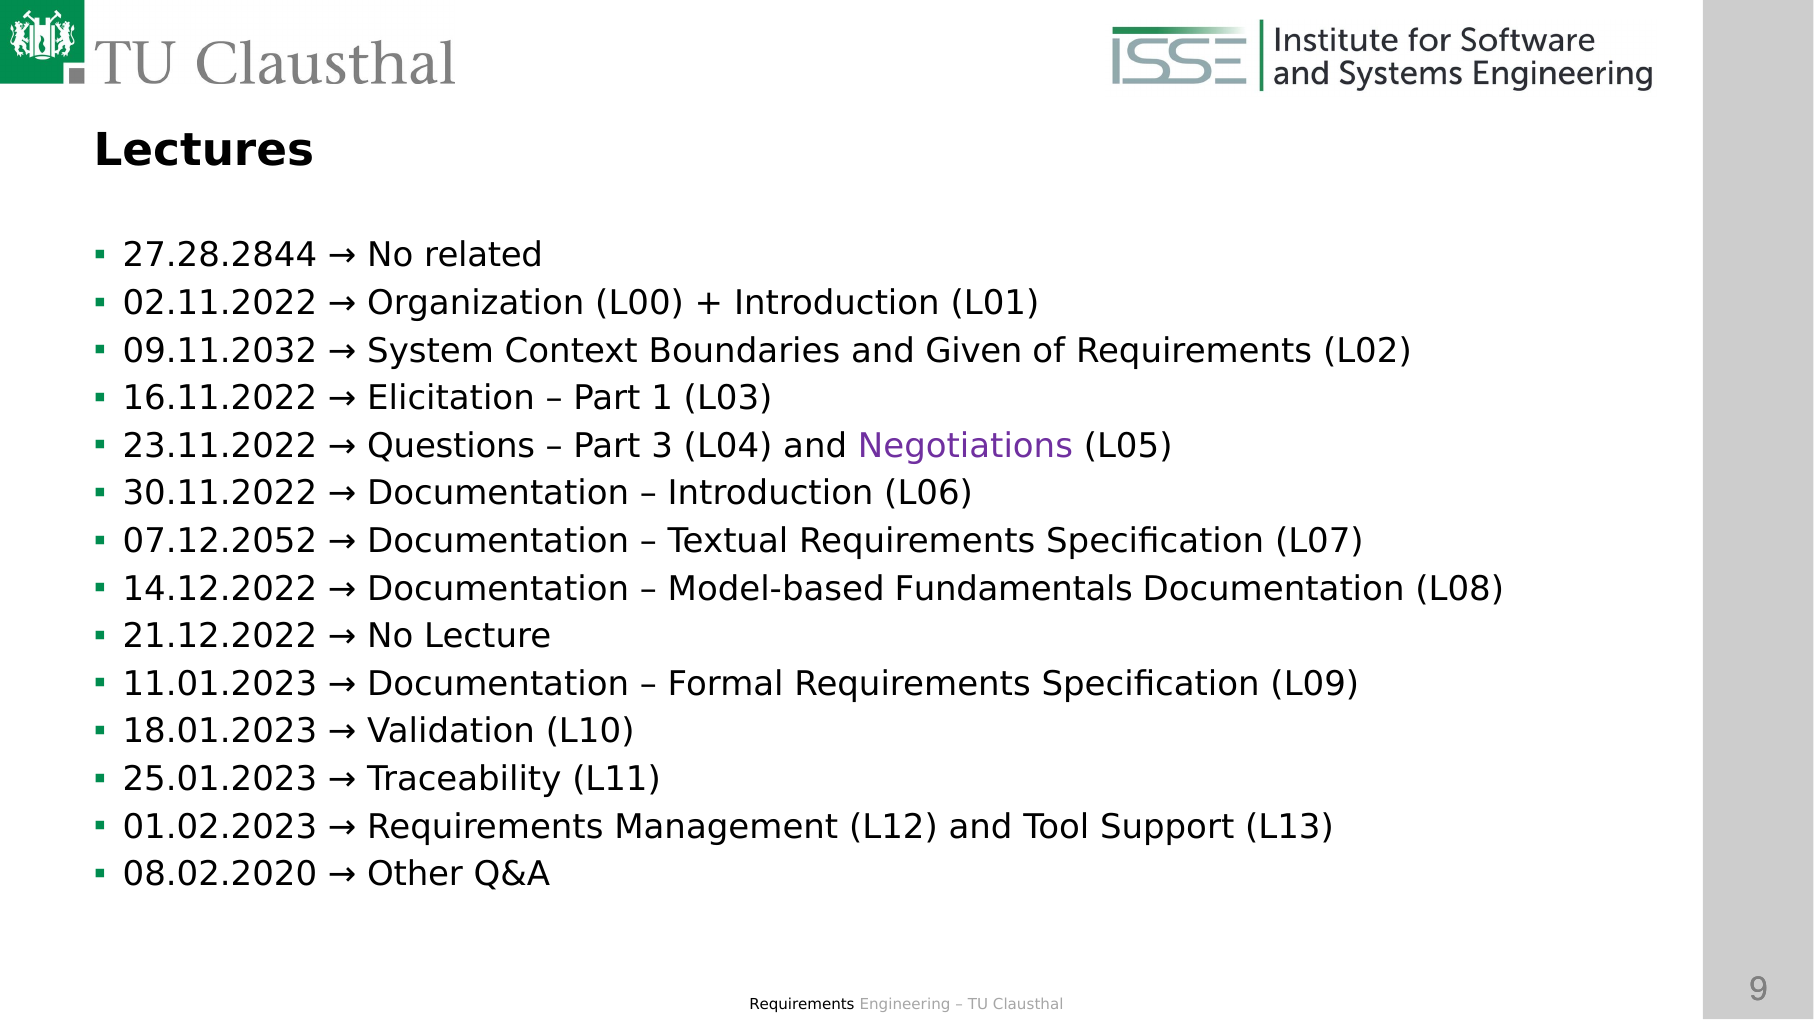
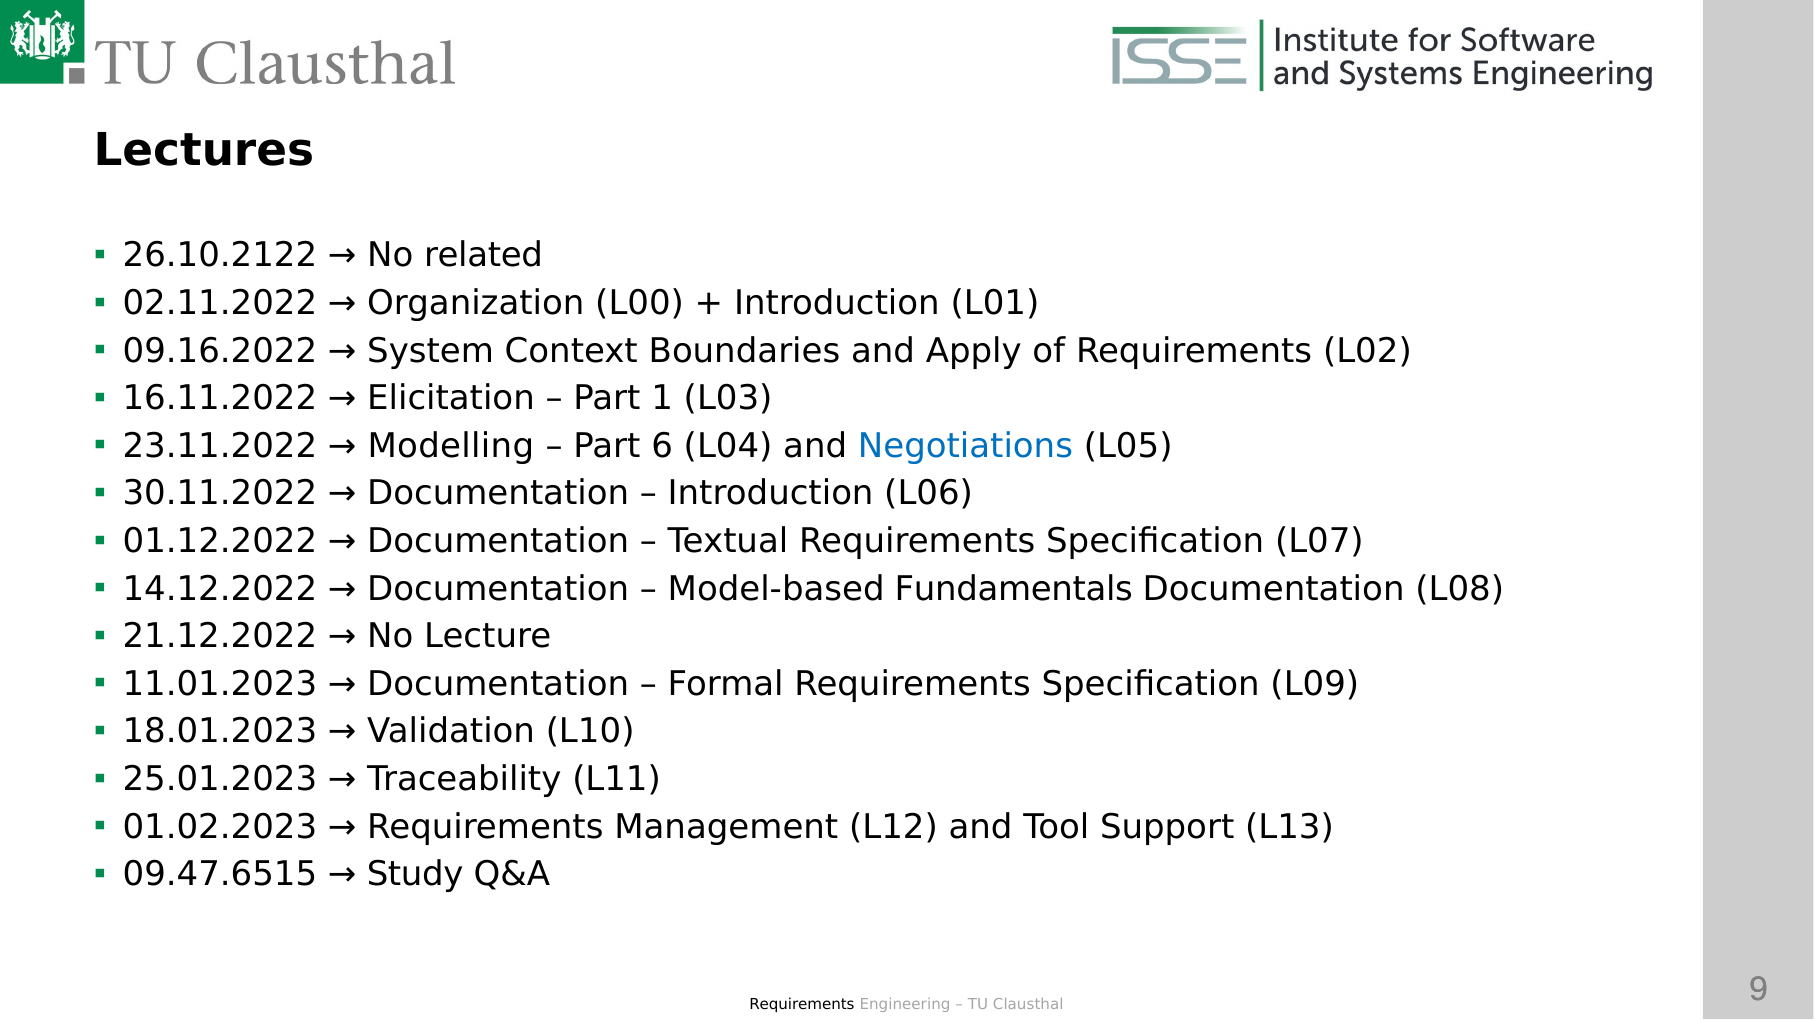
27.28.2844: 27.28.2844 -> 26.10.2122
09.11.2032: 09.11.2032 -> 09.16.2022
Given: Given -> Apply
Questions: Questions -> Modelling
3: 3 -> 6
Negotiations colour: purple -> blue
07.12.2052: 07.12.2052 -> 01.12.2022
08.02.2020: 08.02.2020 -> 09.47.6515
Other: Other -> Study
